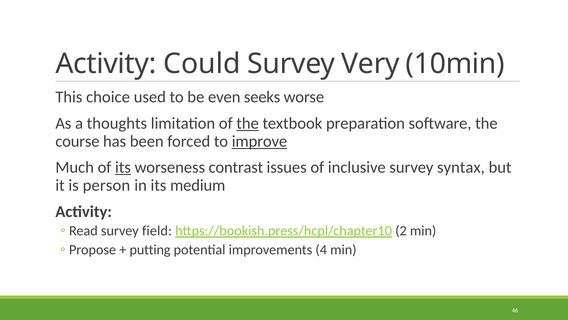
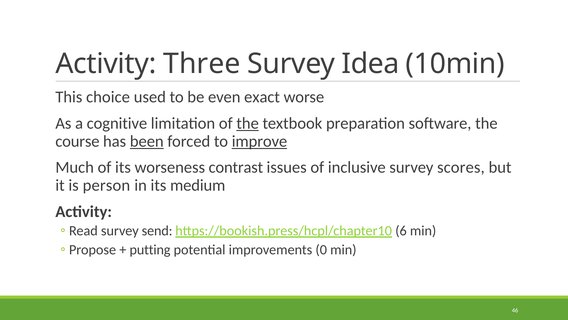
Could: Could -> Three
Very: Very -> Idea
seeks: seeks -> exact
thoughts: thoughts -> cognitive
been underline: none -> present
its at (123, 167) underline: present -> none
syntax: syntax -> scores
field: field -> send
2: 2 -> 6
4: 4 -> 0
